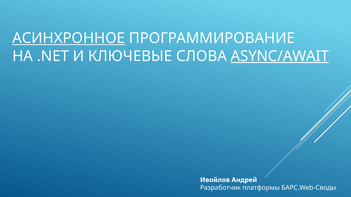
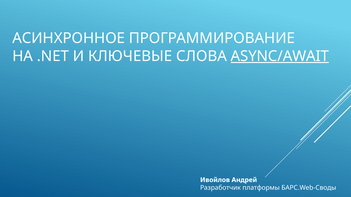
АСИНХРОННОЕ underline: present -> none
